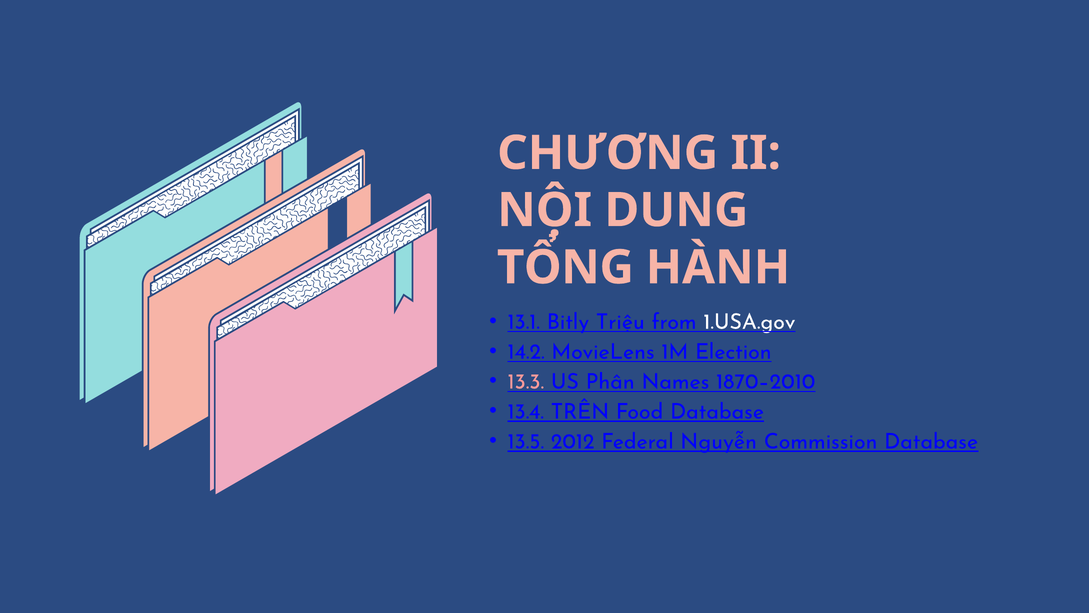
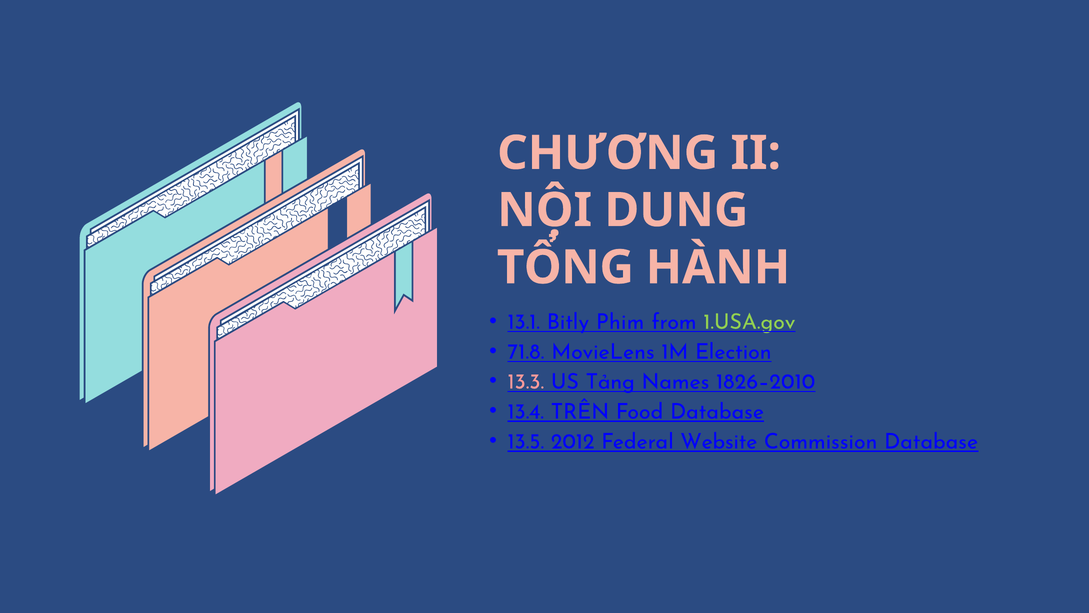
Triệu: Triệu -> Phim
1.USA.gov colour: white -> light green
14.2: 14.2 -> 71.8
Phân: Phân -> Tảng
1870–2010: 1870–2010 -> 1826–2010
Nguyễn: Nguyễn -> Website
